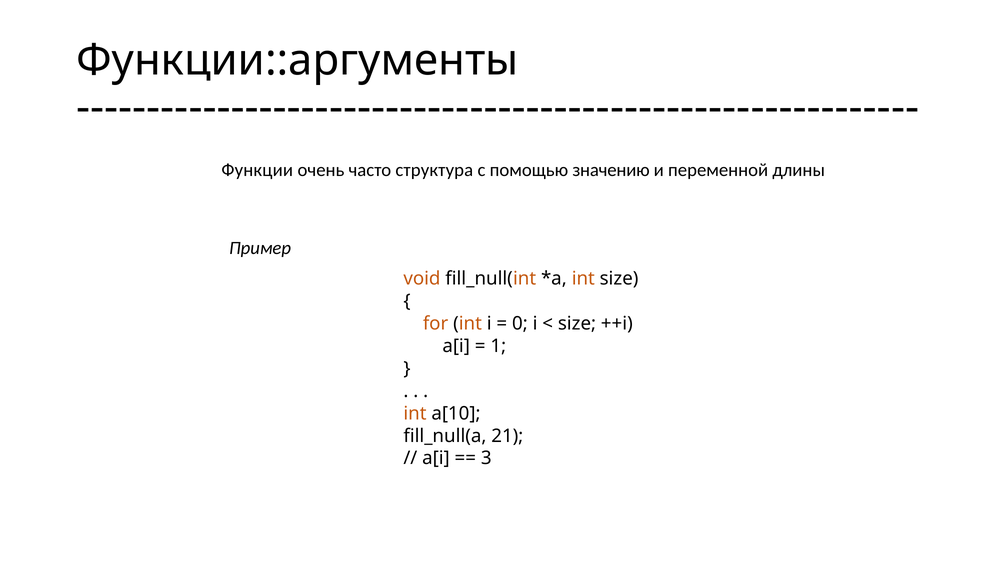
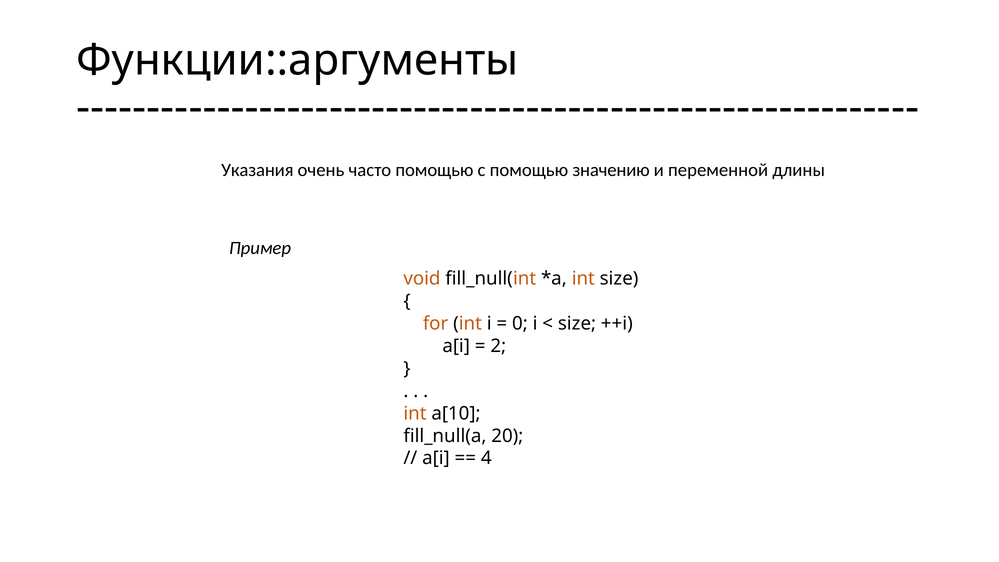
Функции: Функции -> Указания
часто структура: структура -> помощью
1: 1 -> 2
21: 21 -> 20
3: 3 -> 4
